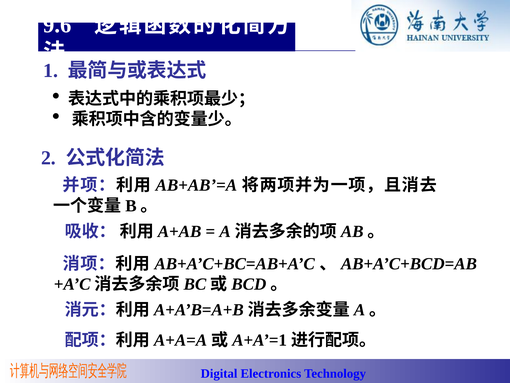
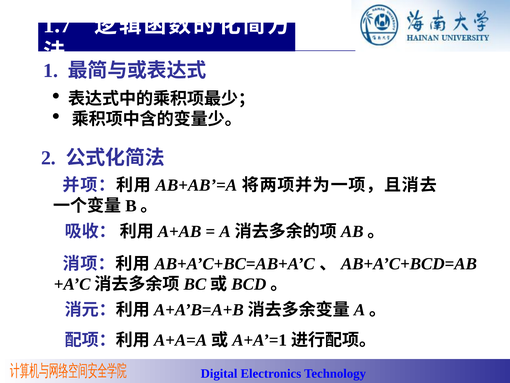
9.6: 9.6 -> 1.7
